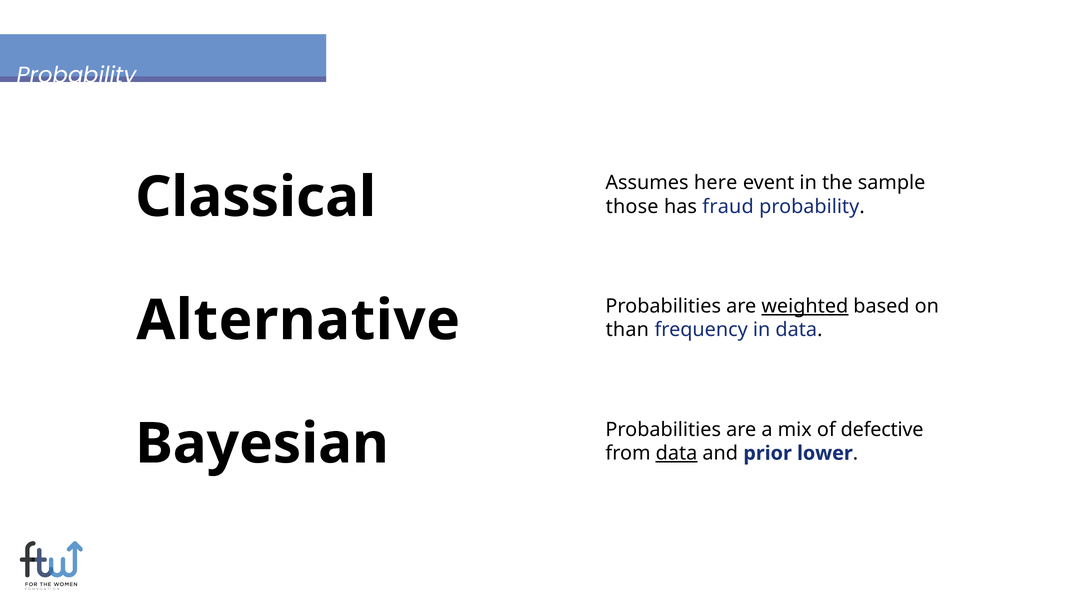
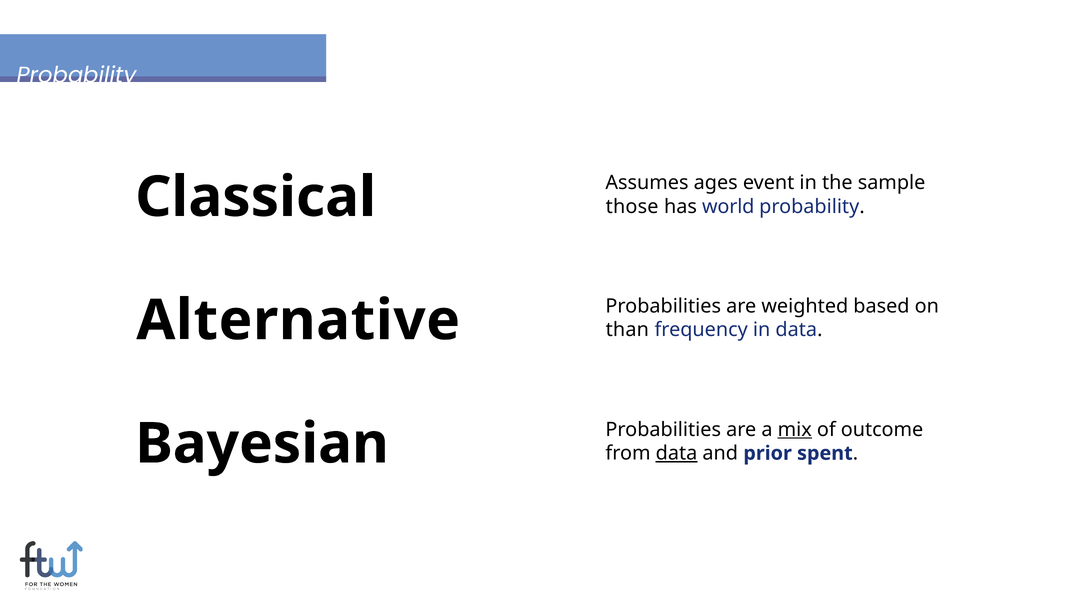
here: here -> ages
fraud: fraud -> world
weighted underline: present -> none
mix underline: none -> present
defective: defective -> outcome
lower: lower -> spent
